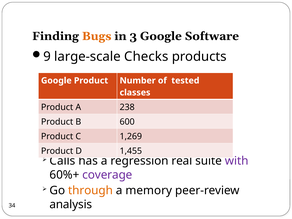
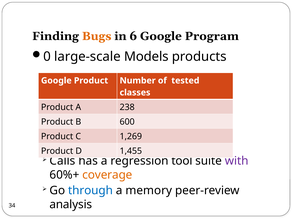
3: 3 -> 6
Software: Software -> Program
9: 9 -> 0
Checks: Checks -> Models
real: real -> tool
coverage colour: purple -> orange
through colour: orange -> blue
